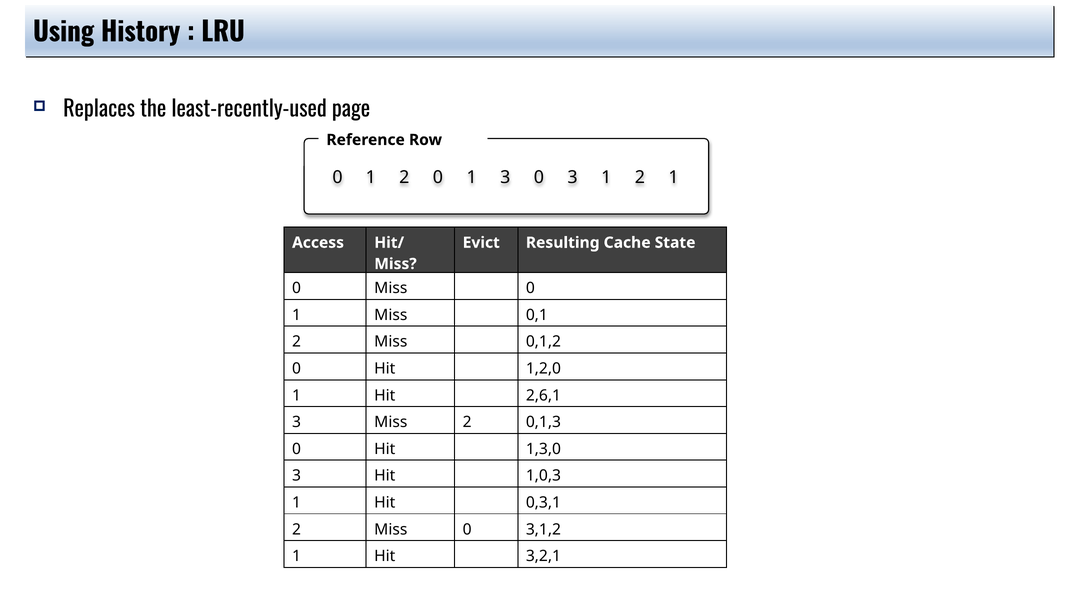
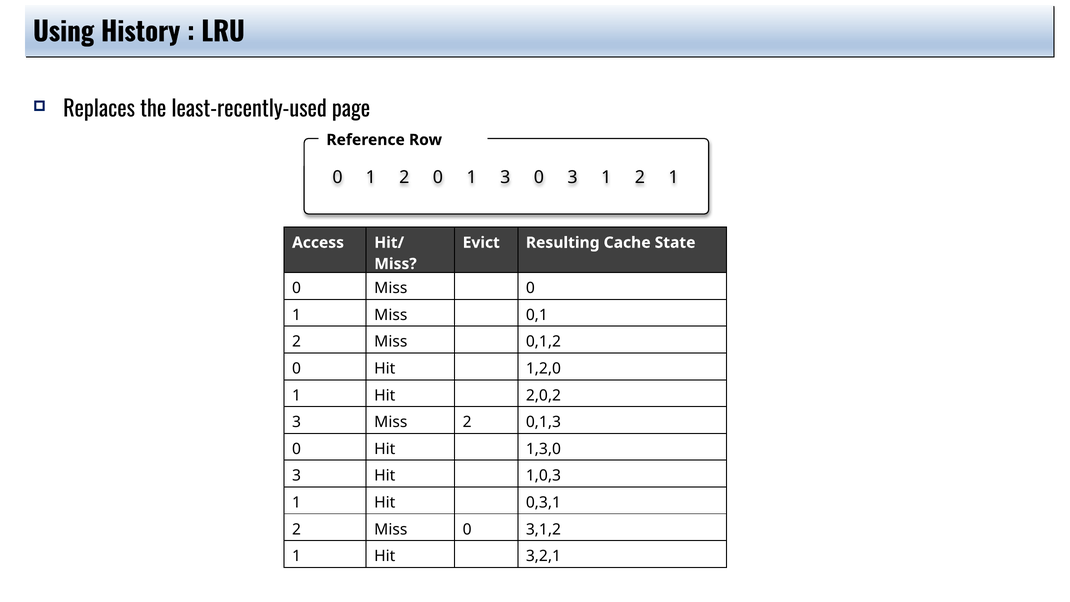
2,6,1: 2,6,1 -> 2,0,2
